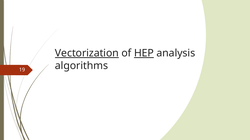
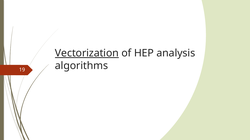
HEP underline: present -> none
